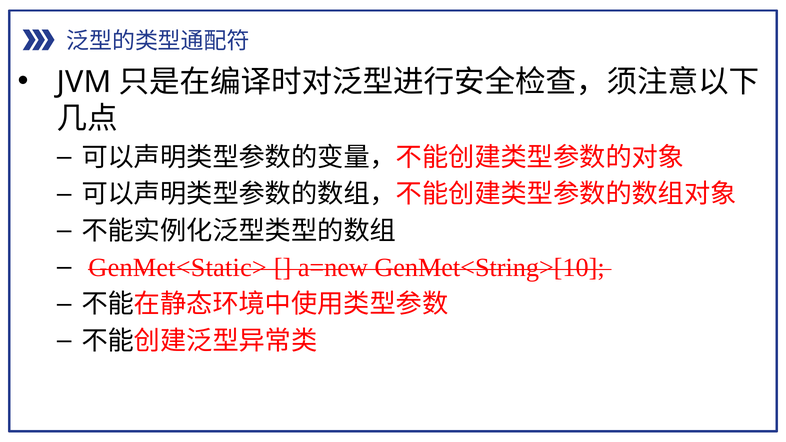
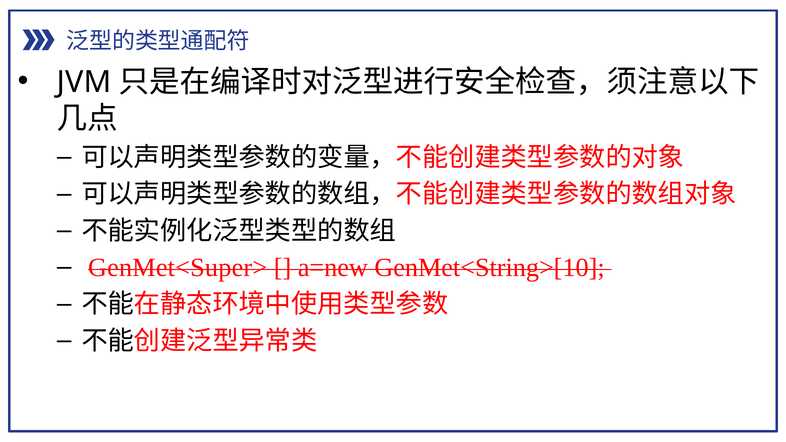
GenMet<Static>: GenMet<Static> -> GenMet<Super>
